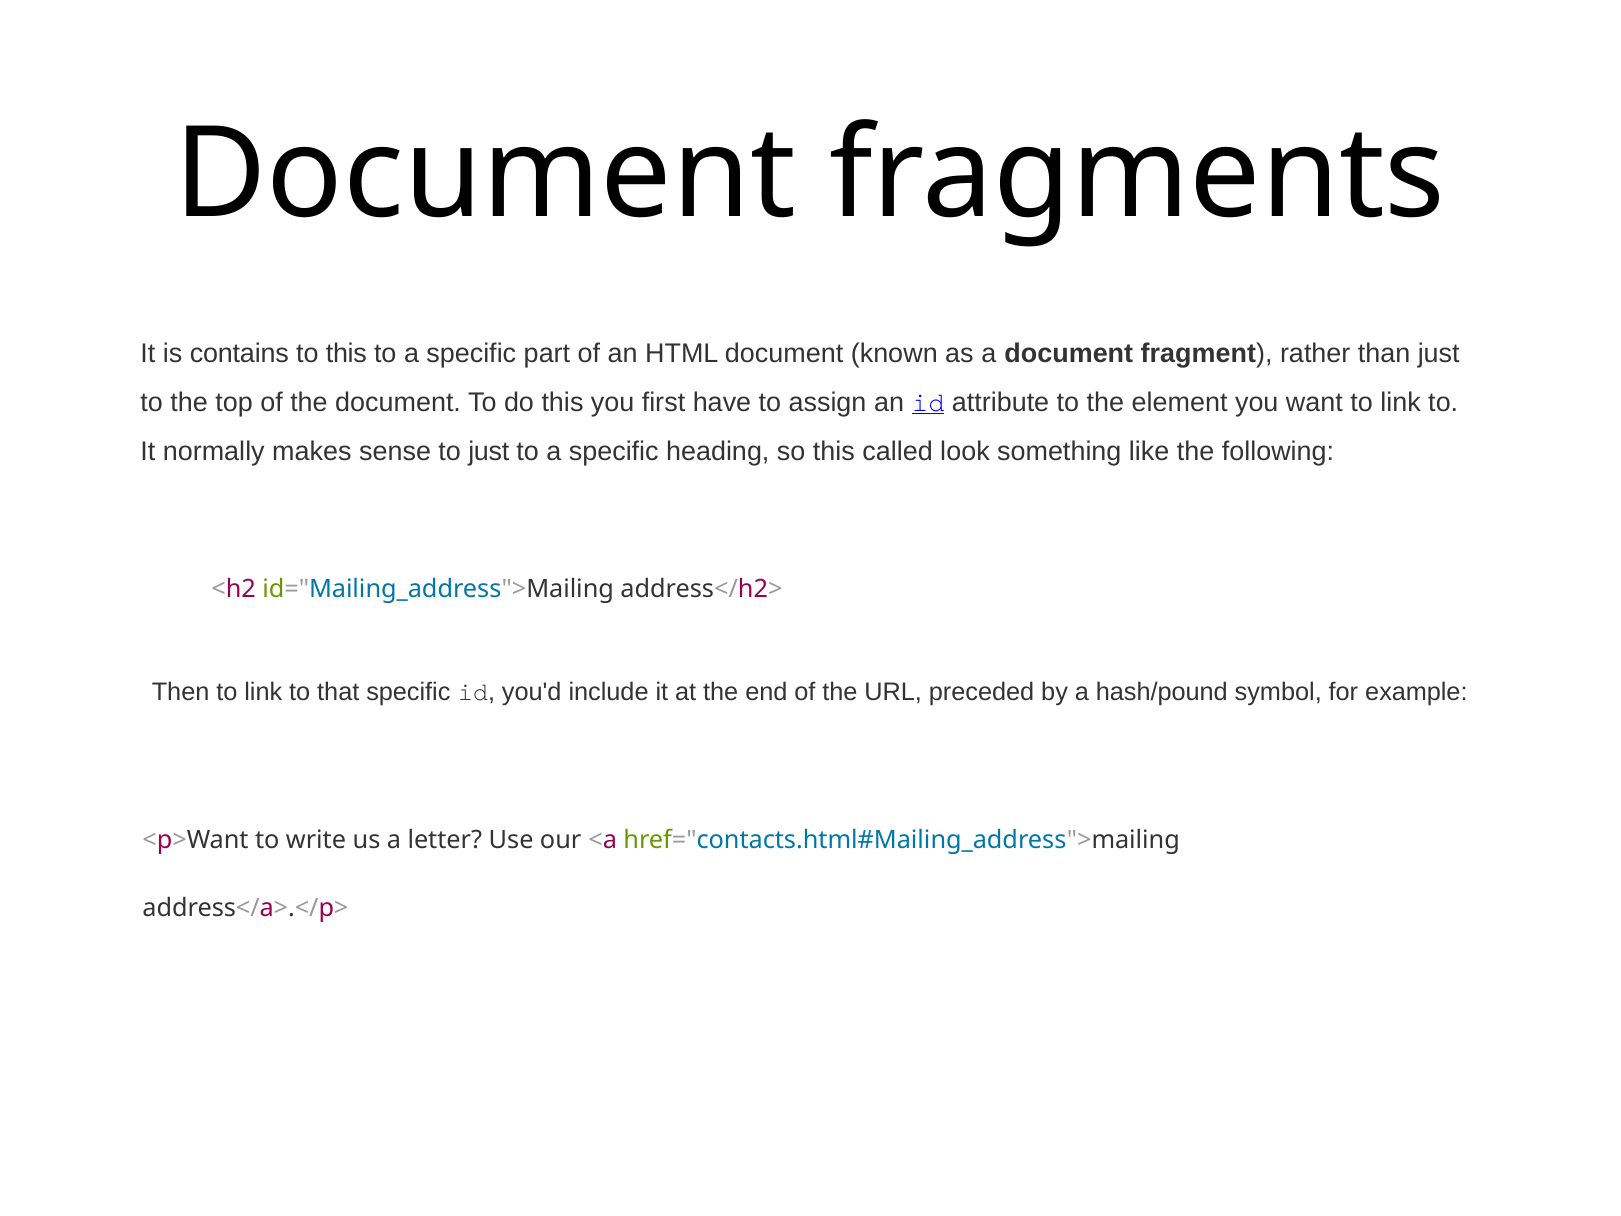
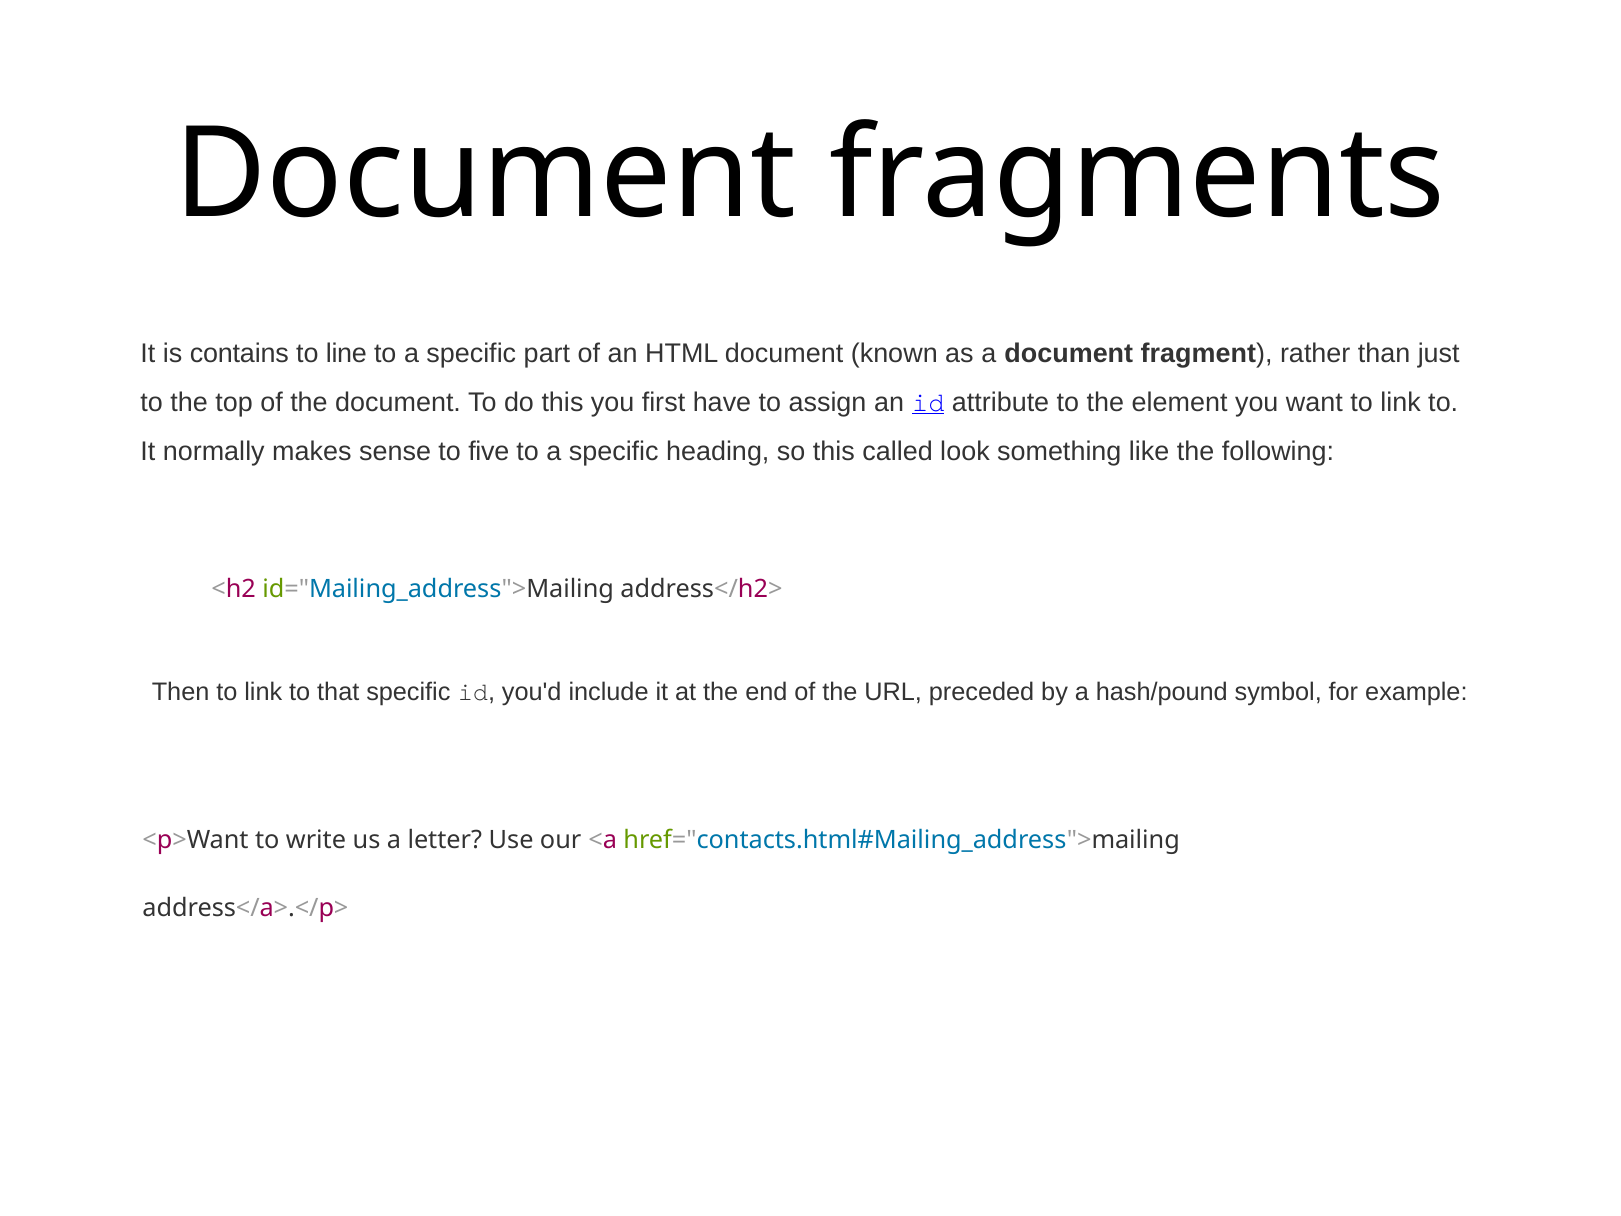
to this: this -> line
to just: just -> five
